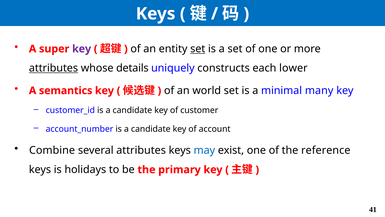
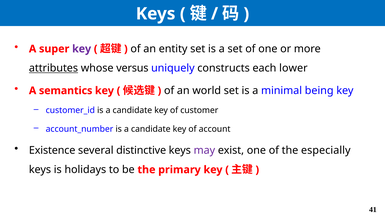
set at (198, 49) underline: present -> none
details: details -> versus
many: many -> being
Combine: Combine -> Existence
several attributes: attributes -> distinctive
may colour: blue -> purple
reference: reference -> especially
